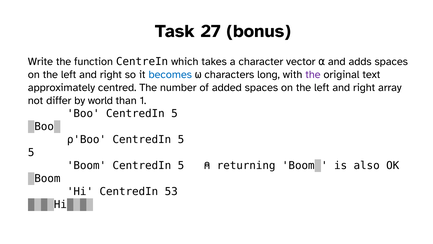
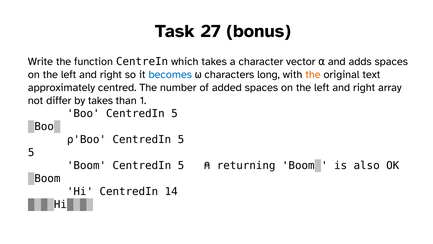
the at (313, 74) colour: purple -> orange
by world: world -> takes
53: 53 -> 14
